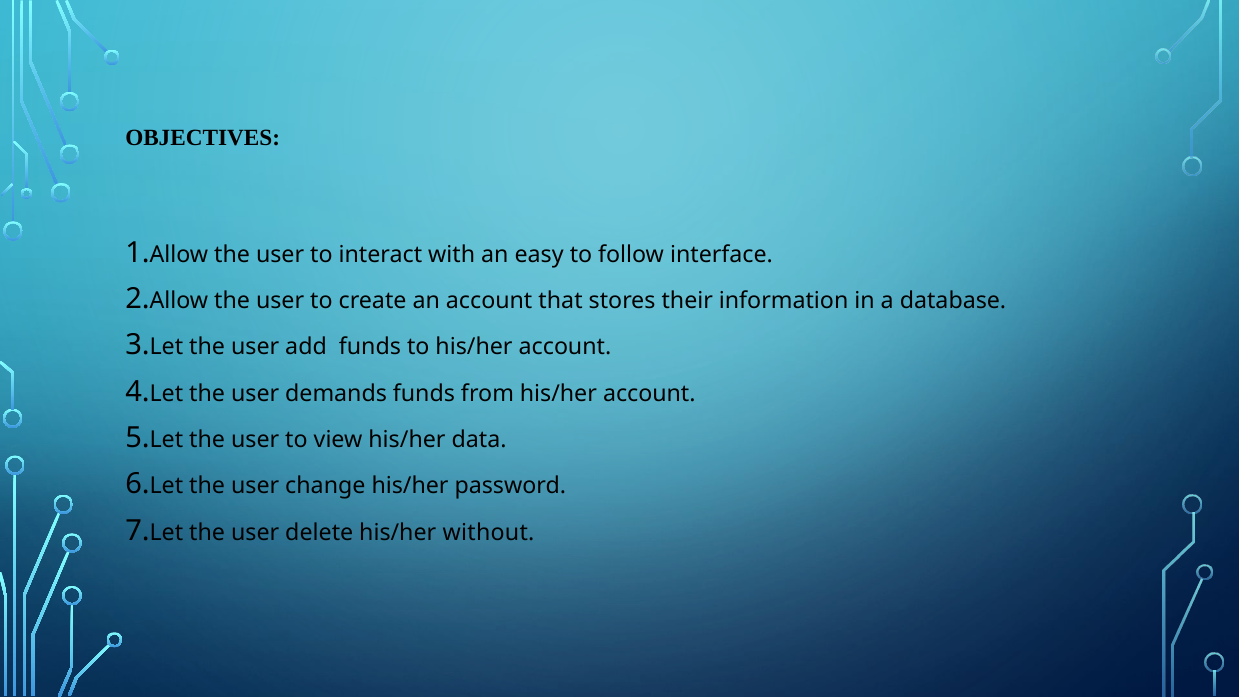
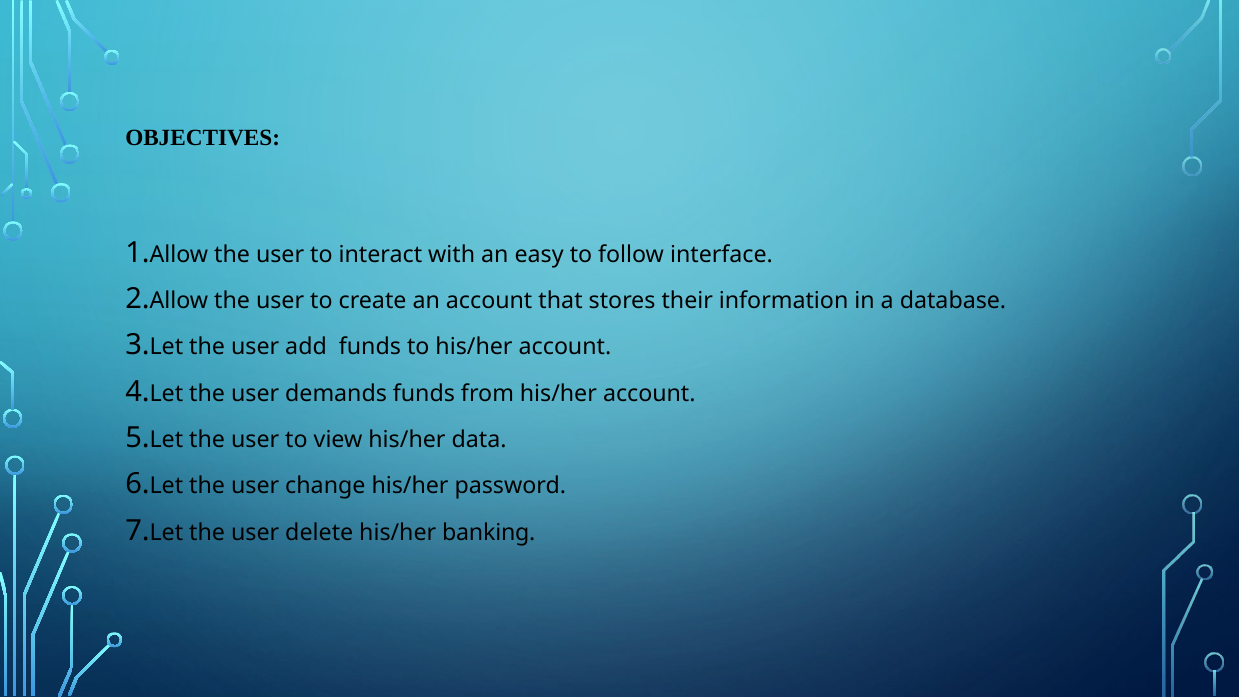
without: without -> banking
